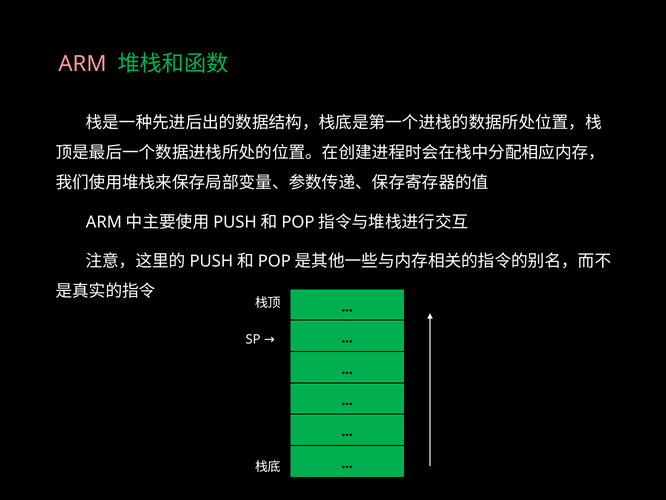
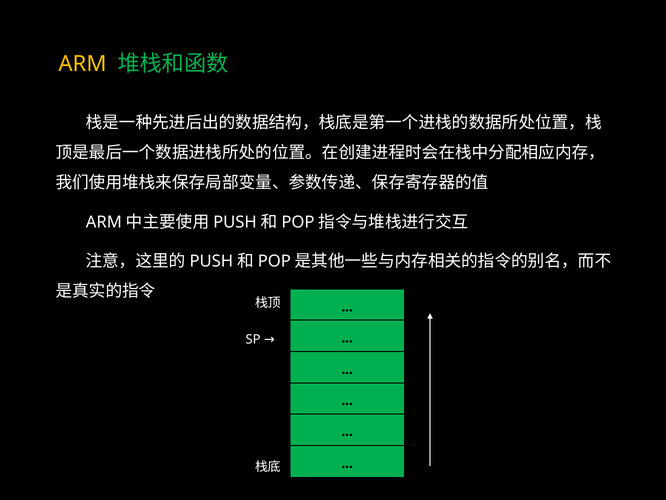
ARM colour: pink -> yellow
